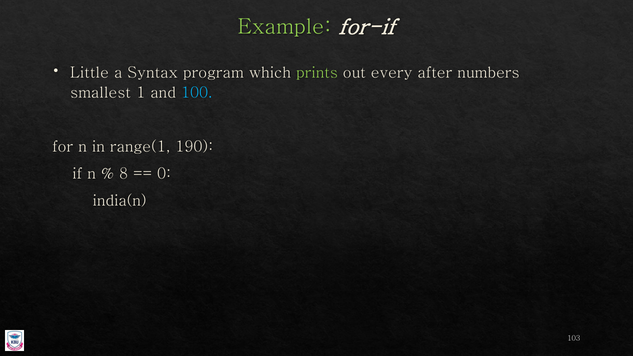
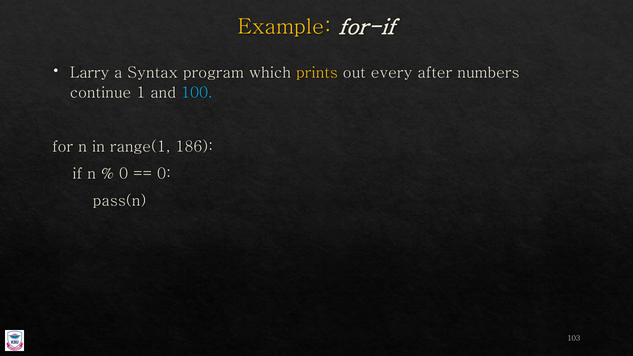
Example colour: light green -> yellow
Little: Little -> Larry
prints colour: light green -> yellow
smallest: smallest -> continue
190: 190 -> 186
8 at (124, 174): 8 -> 0
india(n: india(n -> pass(n
